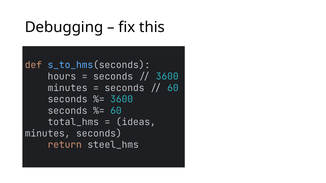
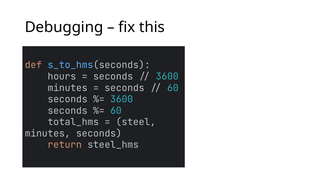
ideas: ideas -> steel
